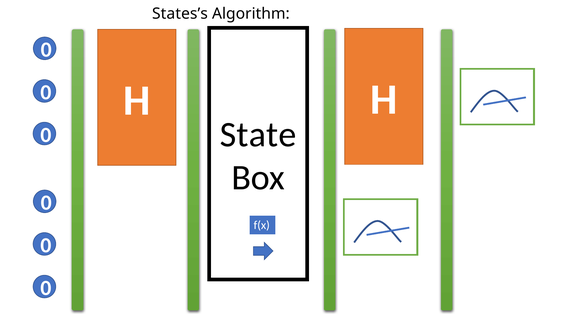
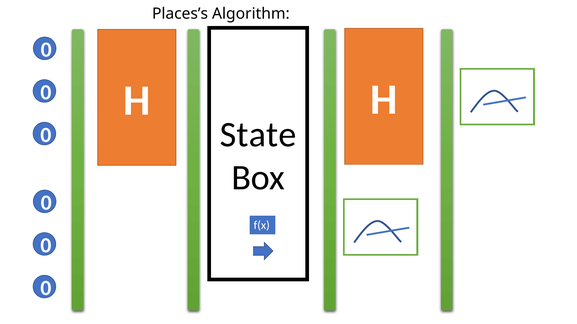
States’s: States’s -> Places’s
